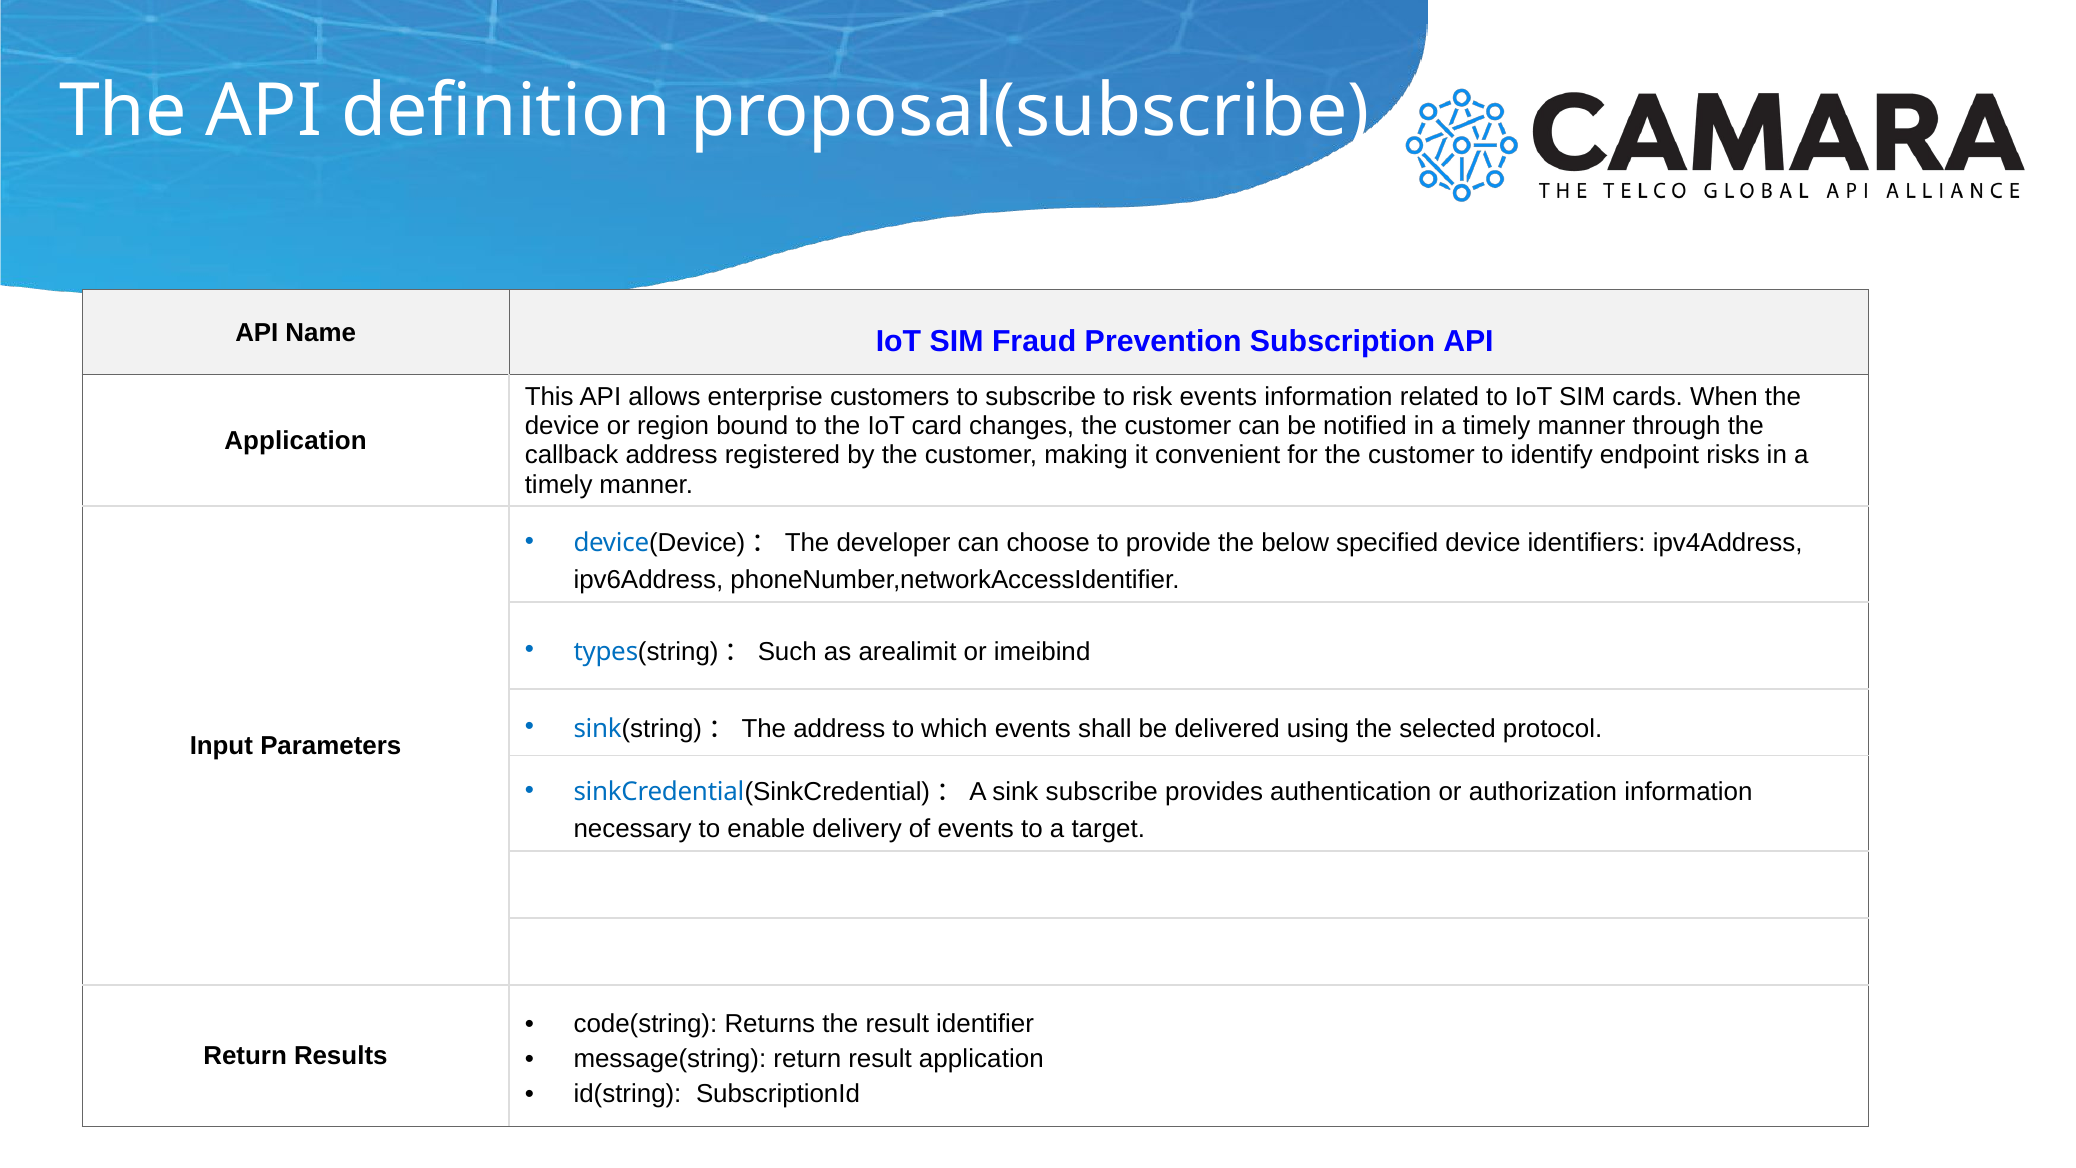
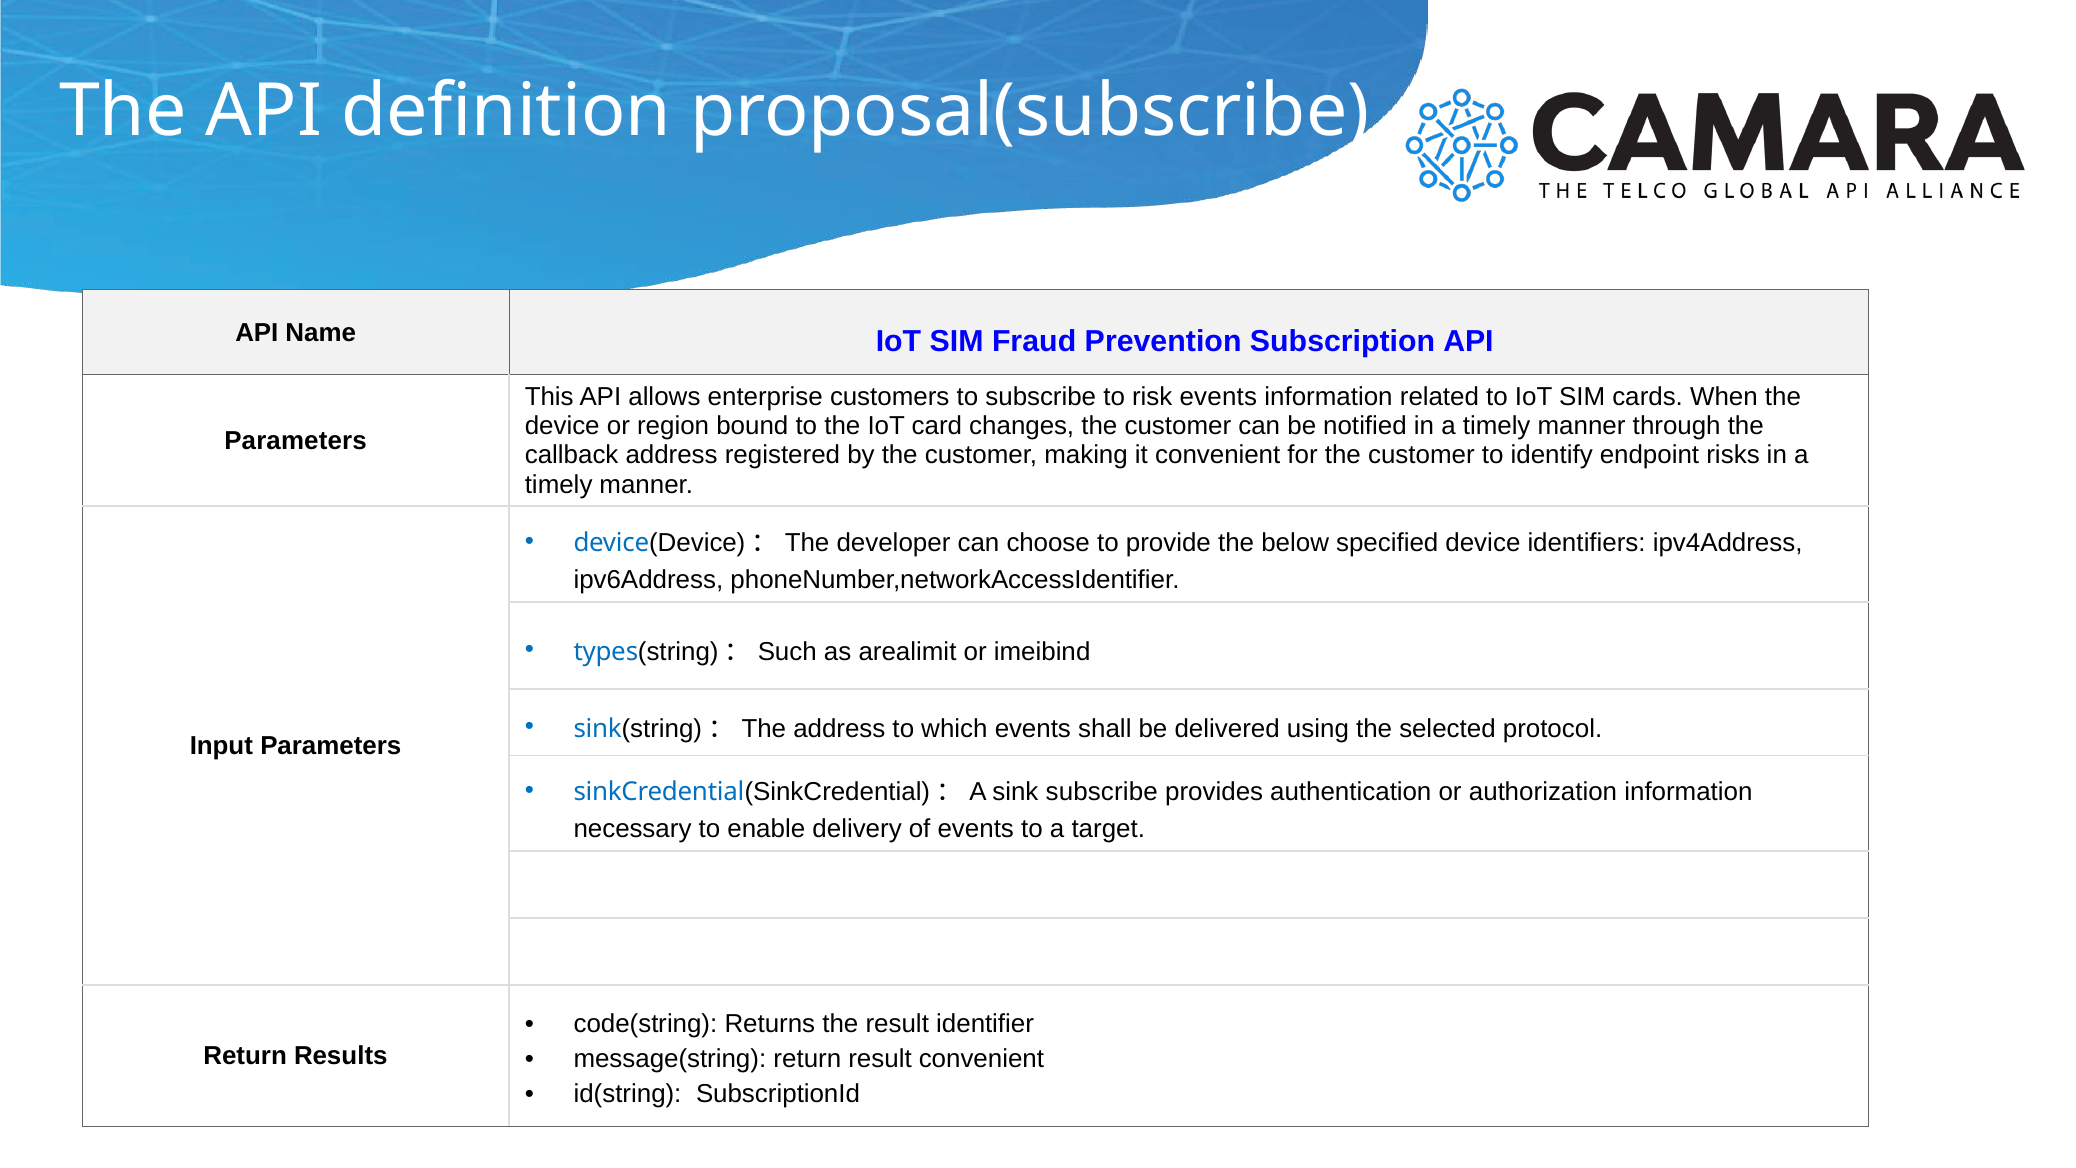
Application at (296, 441): Application -> Parameters
result application: application -> convenient
